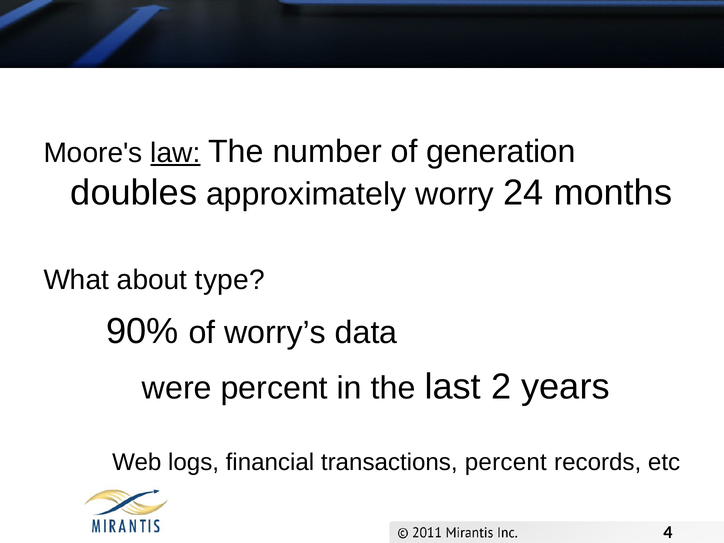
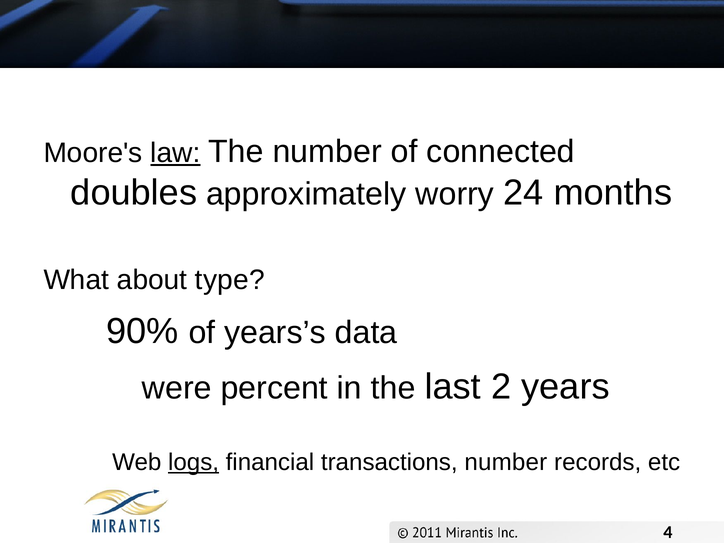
generation: generation -> connected
worry’s: worry’s -> years’s
logs underline: none -> present
transactions percent: percent -> number
